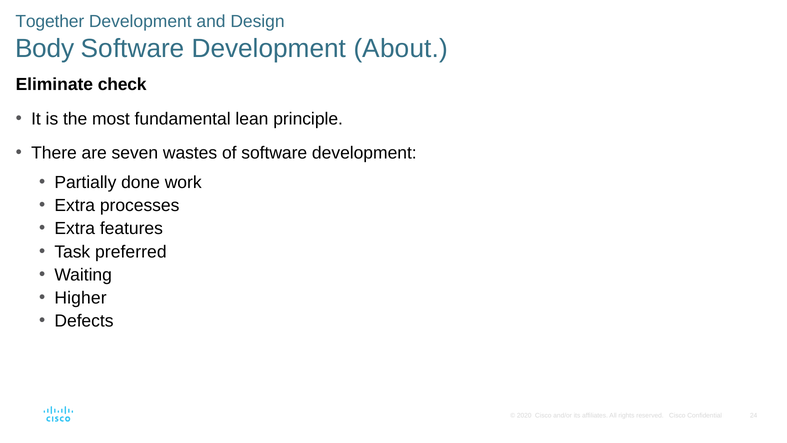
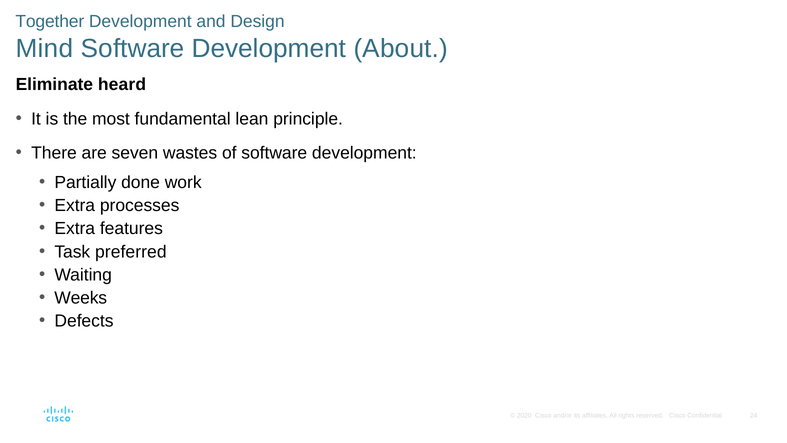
Body: Body -> Mind
check: check -> heard
Higher: Higher -> Weeks
